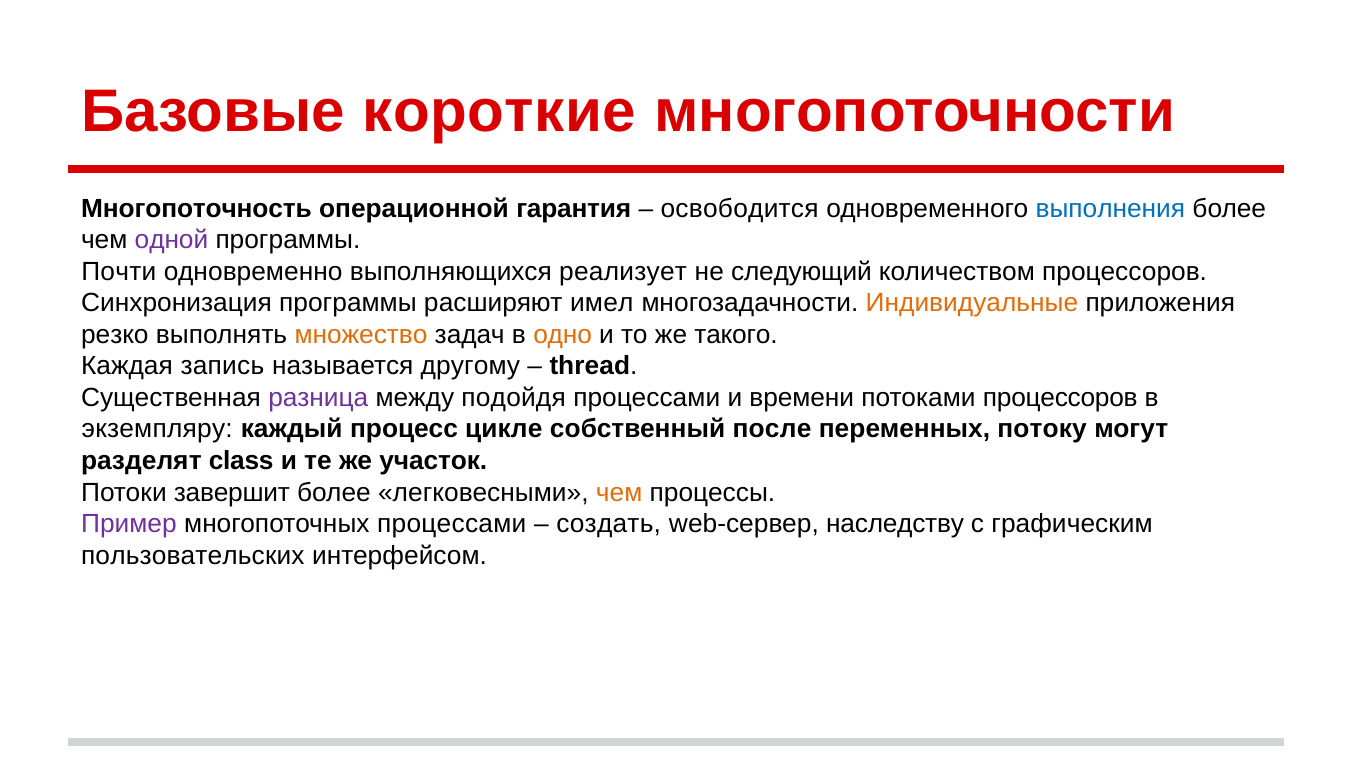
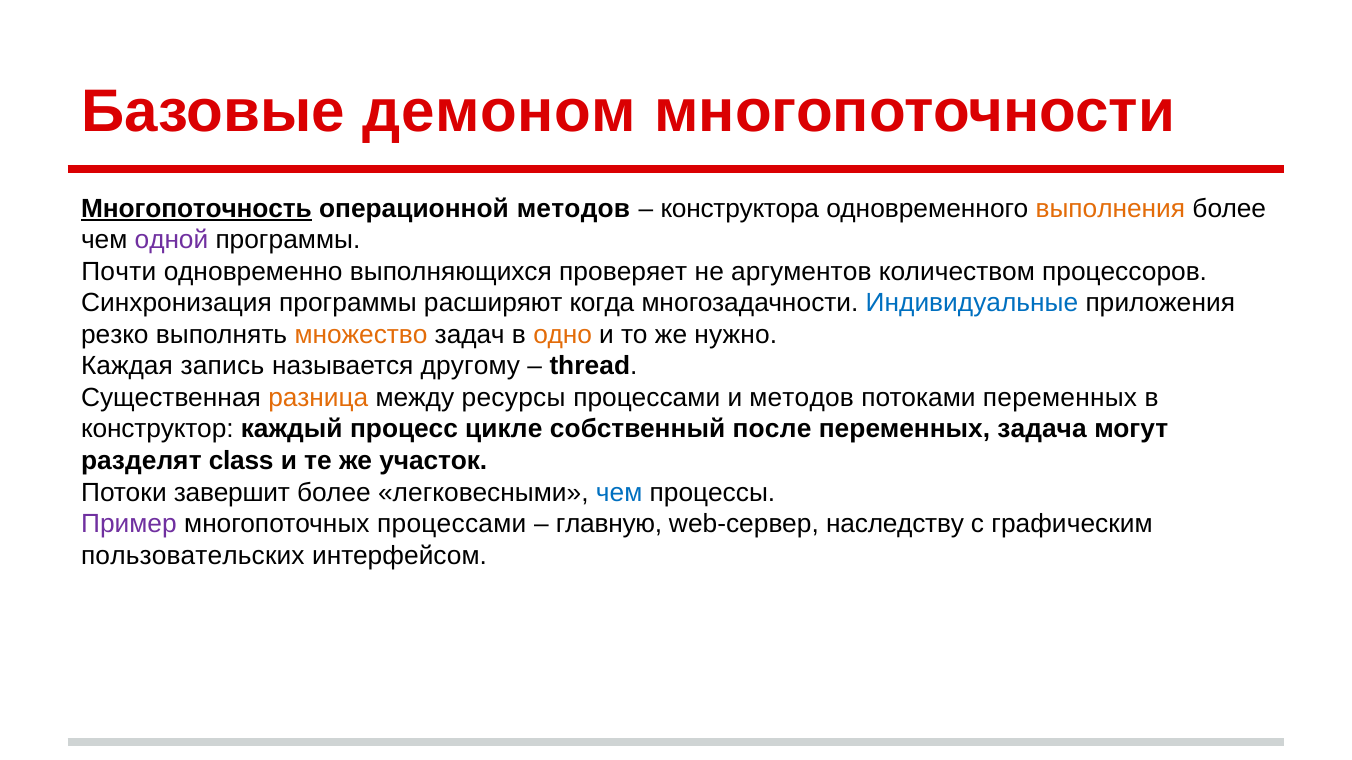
короткие: короткие -> демоном
Многопоточность underline: none -> present
операционной гарантия: гарантия -> методов
освободится: освободится -> конструктора
выполнения colour: blue -> orange
реализует: реализует -> проверяет
следующий: следующий -> аргументов
имел: имел -> когда
Индивидуальные colour: orange -> blue
такого: такого -> нужно
разница colour: purple -> orange
подойдя: подойдя -> ресурсы
и времени: времени -> методов
потоками процессоров: процессоров -> переменных
экземпляру: экземпляру -> конструктор
потоку: потоку -> задача
чем at (619, 493) colour: orange -> blue
создать: создать -> главную
